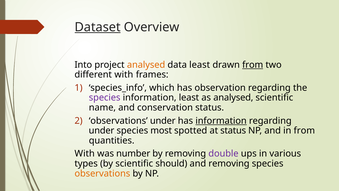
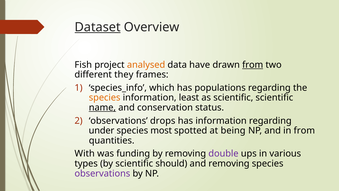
Into: Into -> Fish
data least: least -> have
different with: with -> they
observation: observation -> populations
species at (105, 98) colour: purple -> orange
as analysed: analysed -> scientific
name underline: none -> present
observations under: under -> drops
information at (221, 121) underline: present -> none
at status: status -> being
number: number -> funding
observations at (102, 173) colour: orange -> purple
